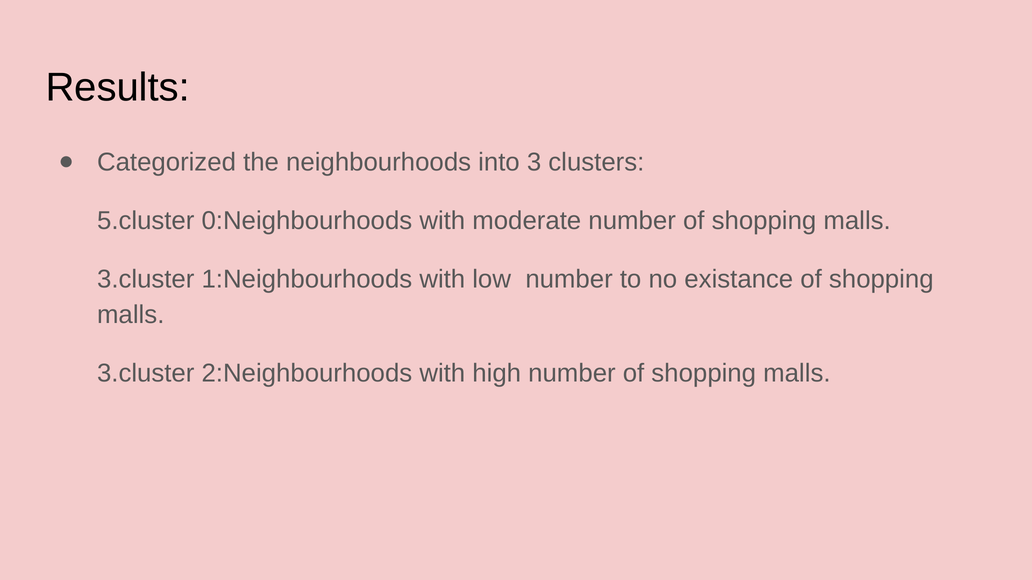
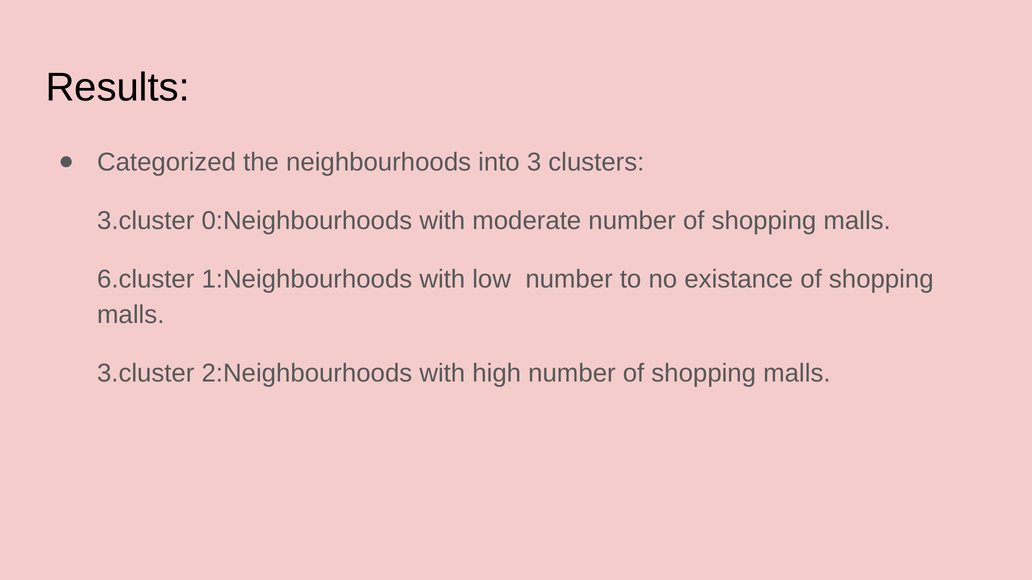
5.cluster at (146, 221): 5.cluster -> 3.cluster
3.cluster at (146, 279): 3.cluster -> 6.cluster
